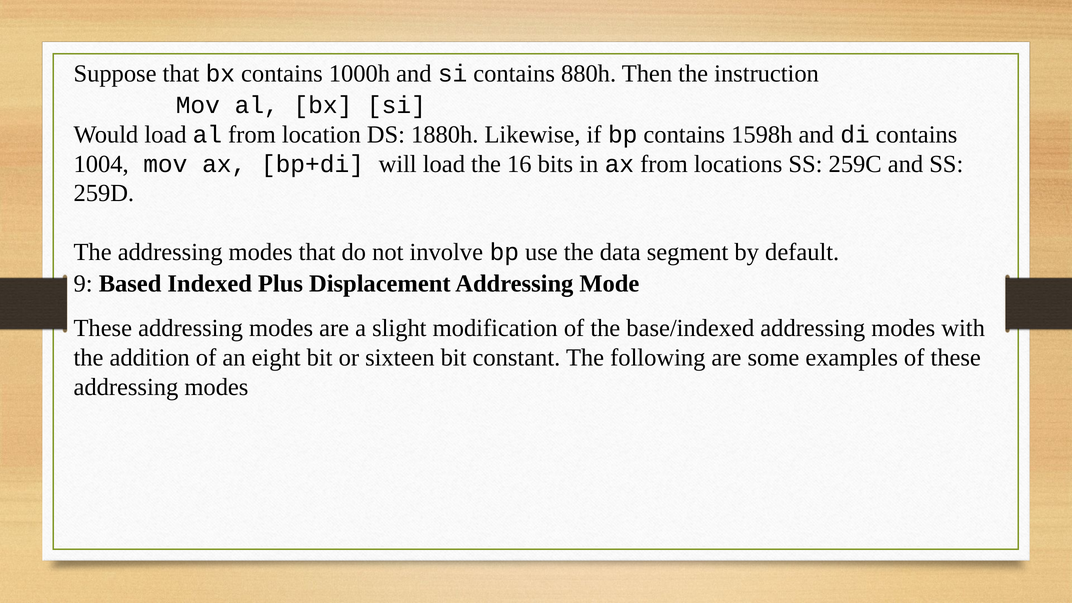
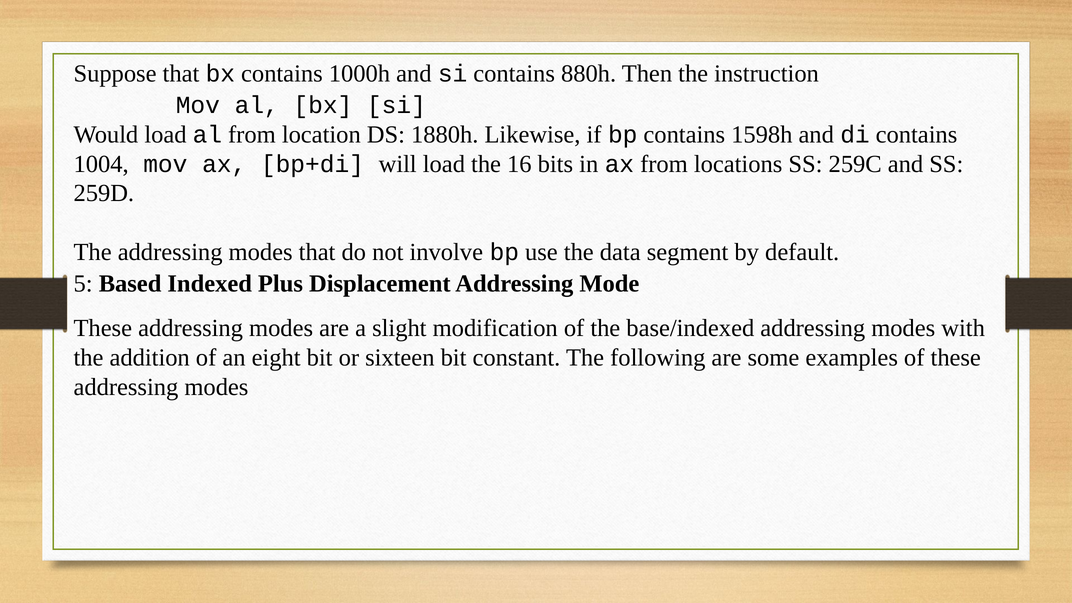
9: 9 -> 5
